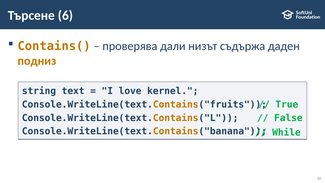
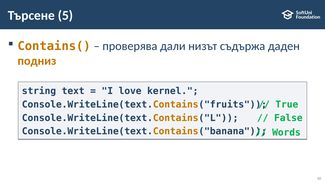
6: 6 -> 5
While: While -> Words
